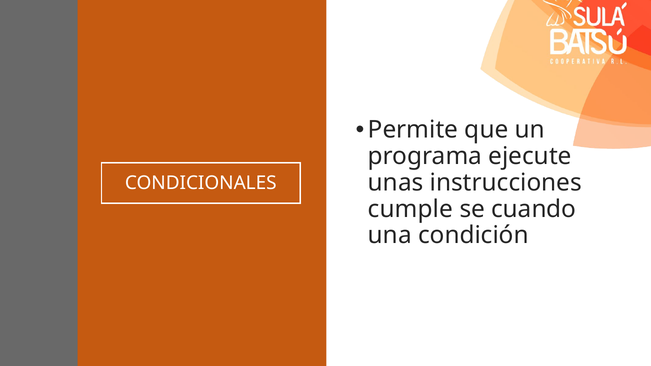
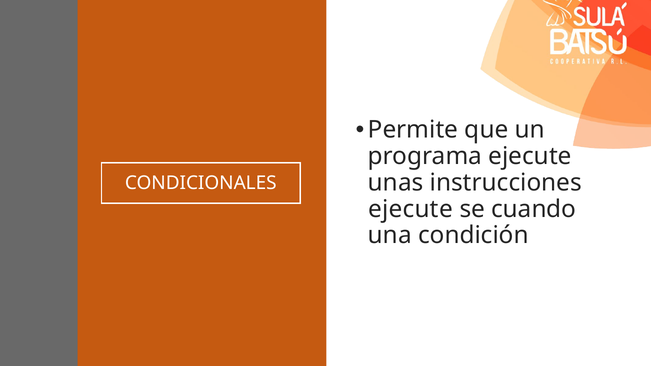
cumple at (411, 209): cumple -> ejecute
